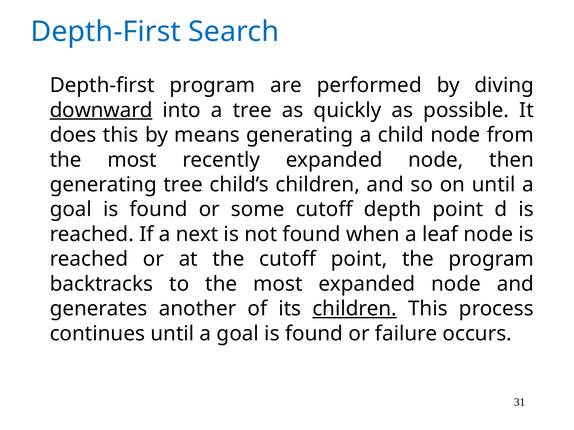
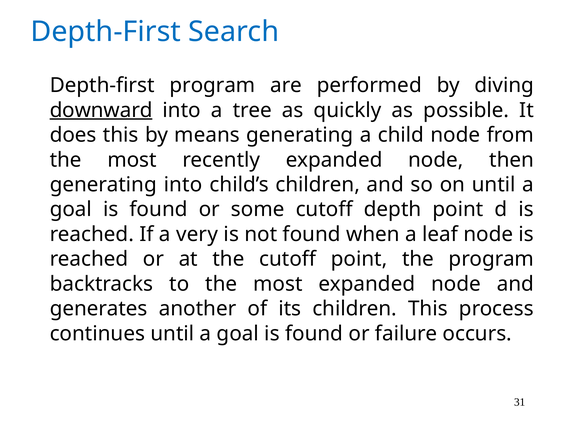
generating tree: tree -> into
next: next -> very
children at (355, 309) underline: present -> none
